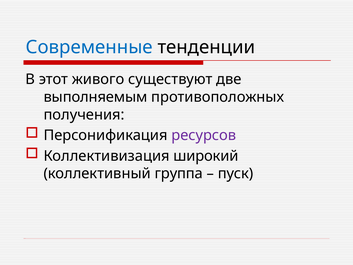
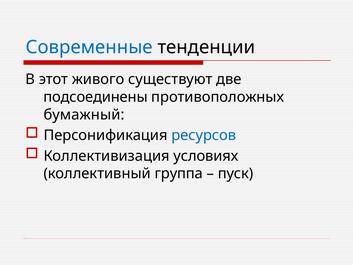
выполняемым: выполняемым -> подсоединены
получения: получения -> бумажный
ресурсов colour: purple -> blue
широкий: широкий -> условиях
